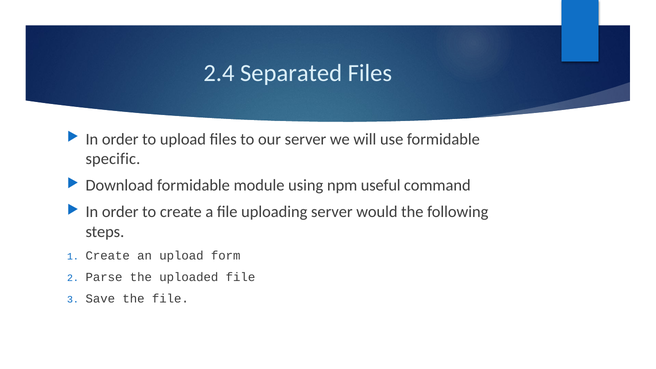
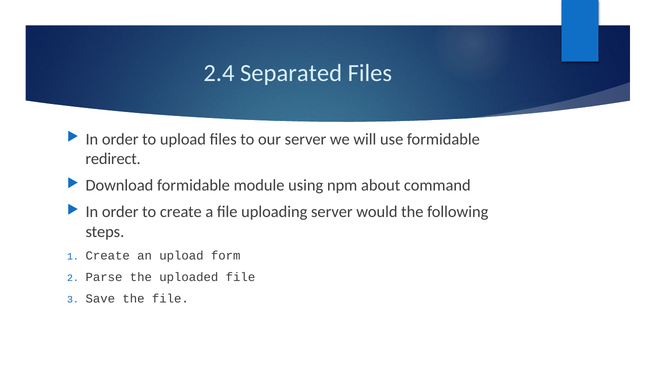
specific: specific -> redirect
useful: useful -> about
